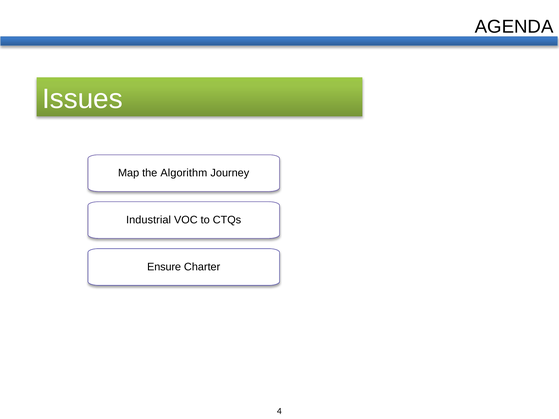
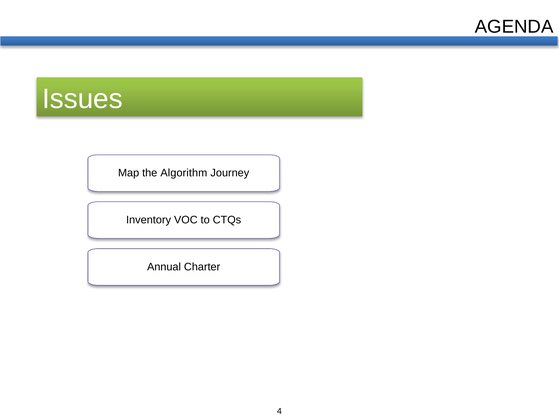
Industrial: Industrial -> Inventory
Ensure: Ensure -> Annual
